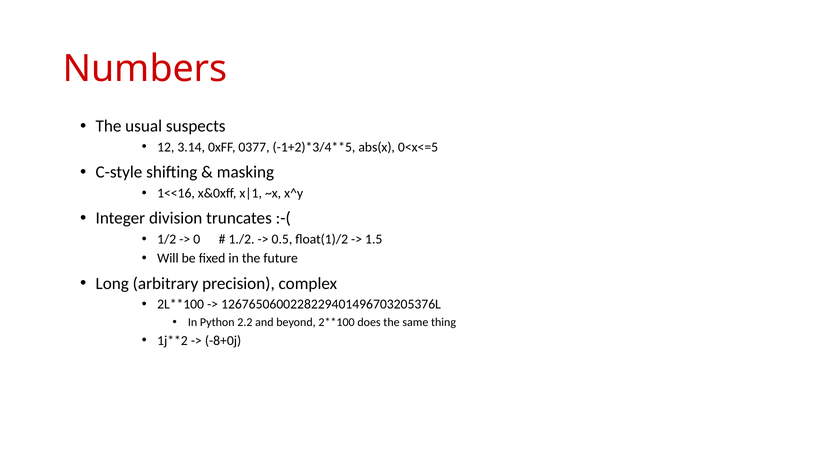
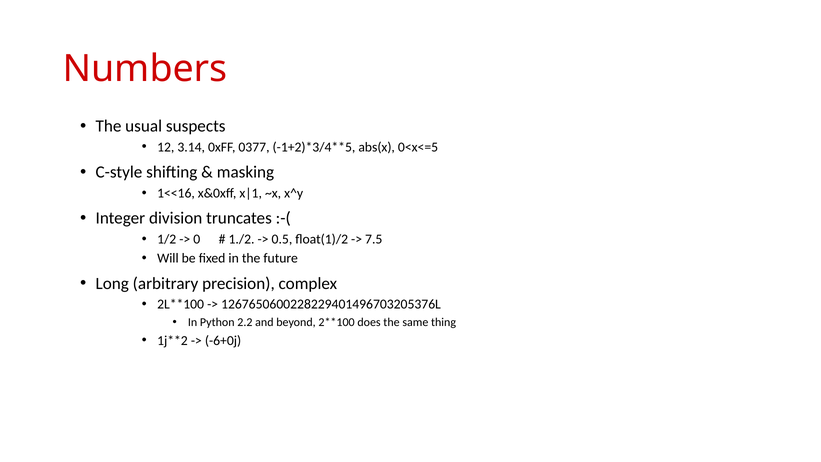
1.5: 1.5 -> 7.5
-8+0j: -8+0j -> -6+0j
